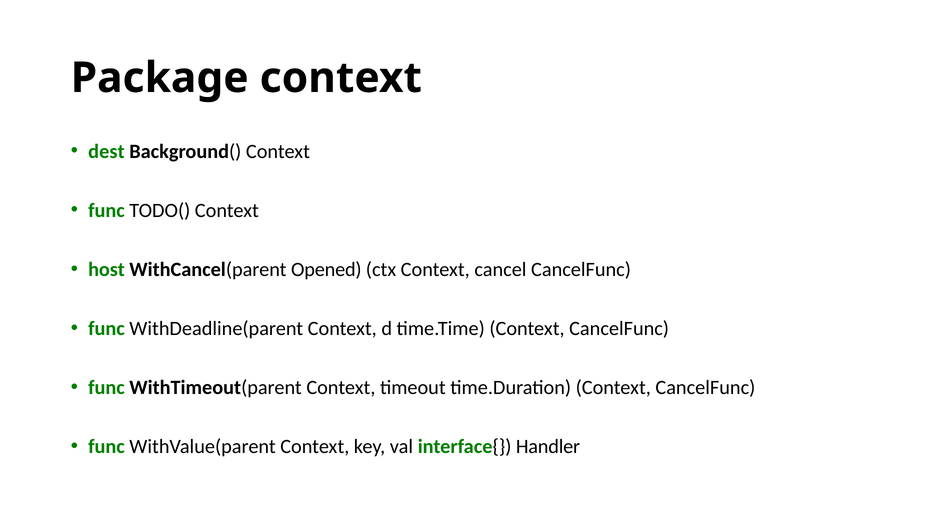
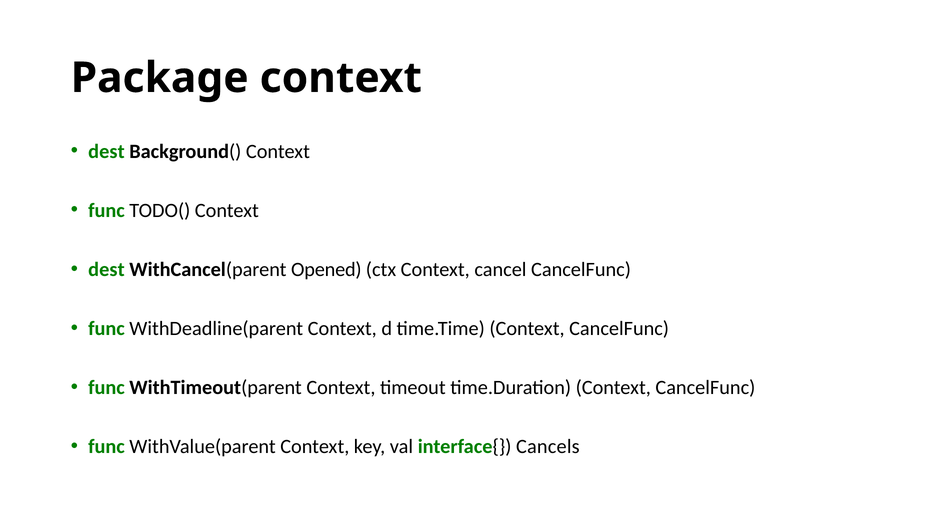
host at (107, 270): host -> dest
Handler: Handler -> Cancels
